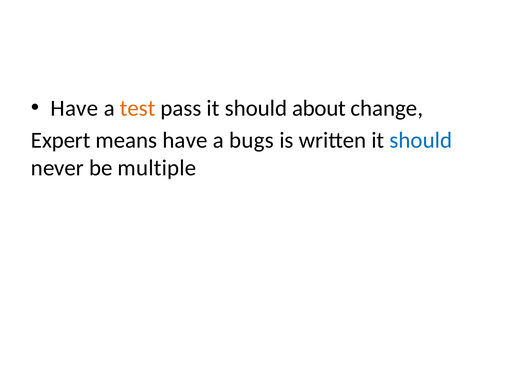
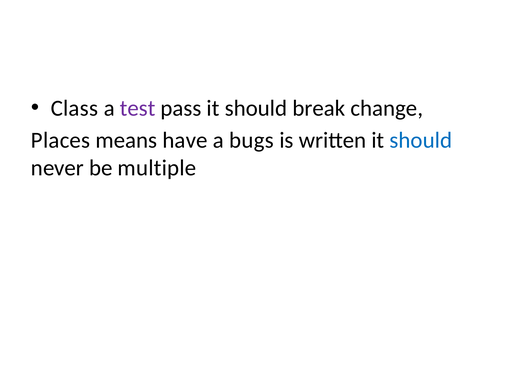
Have at (74, 108): Have -> Class
test colour: orange -> purple
about: about -> break
Expert: Expert -> Places
